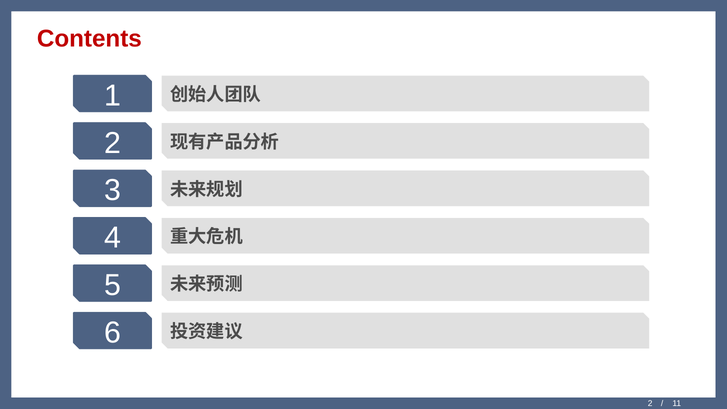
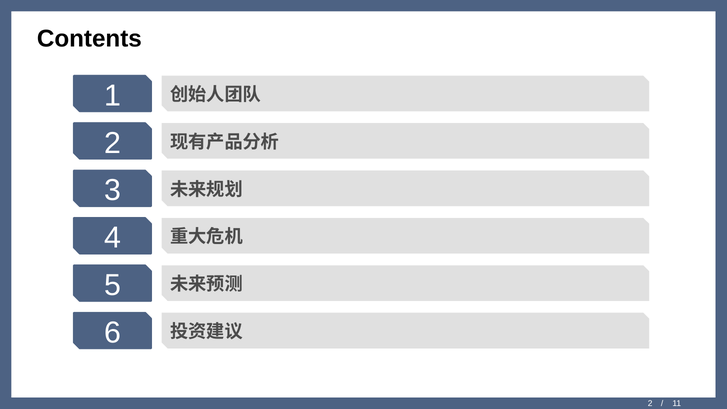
Contents colour: red -> black
